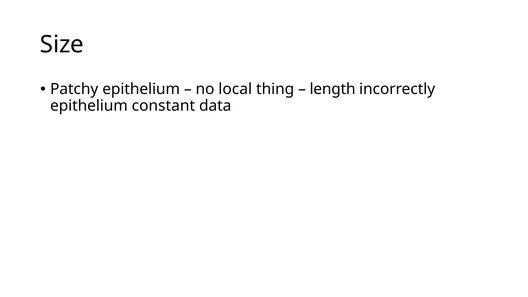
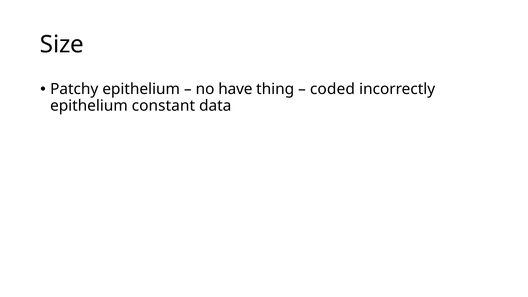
local: local -> have
length: length -> coded
